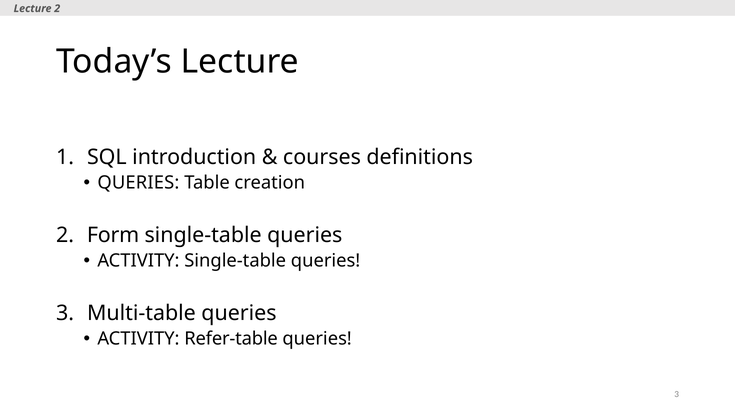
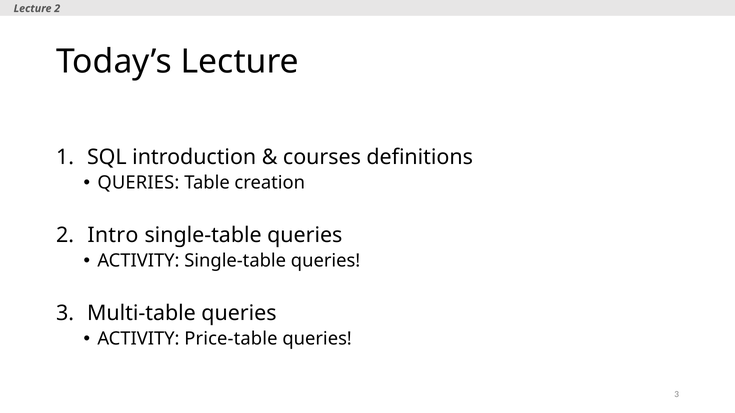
Form: Form -> Intro
Refer-table: Refer-table -> Price-table
